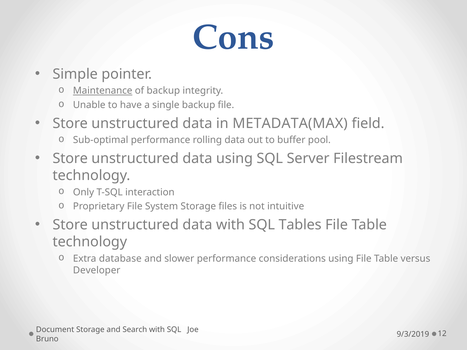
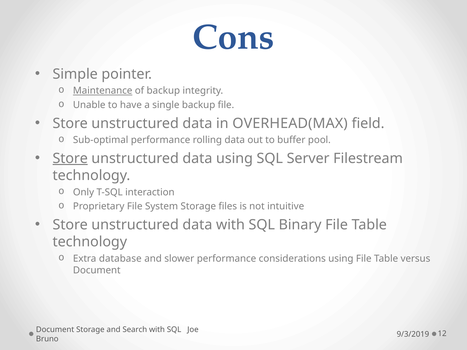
METADATA(MAX: METADATA(MAX -> OVERHEAD(MAX
Store at (70, 158) underline: none -> present
Tables: Tables -> Binary
Developer at (97, 270): Developer -> Document
